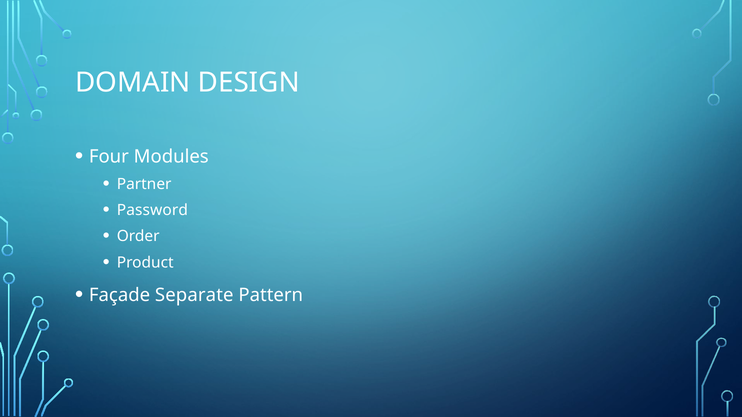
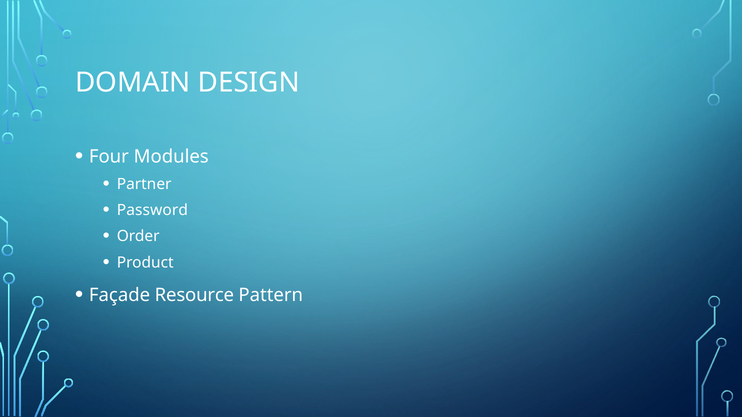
Separate: Separate -> Resource
